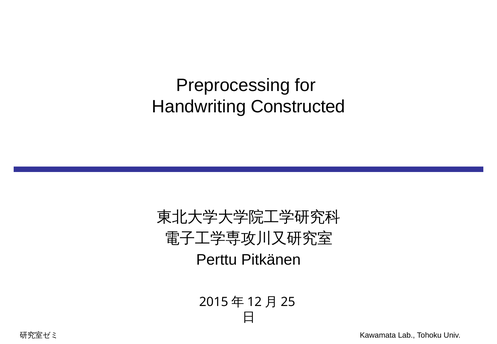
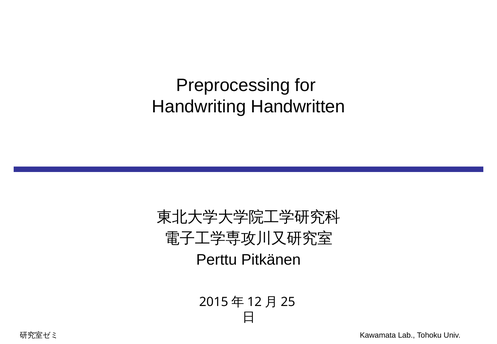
Constructed: Constructed -> Handwritten
